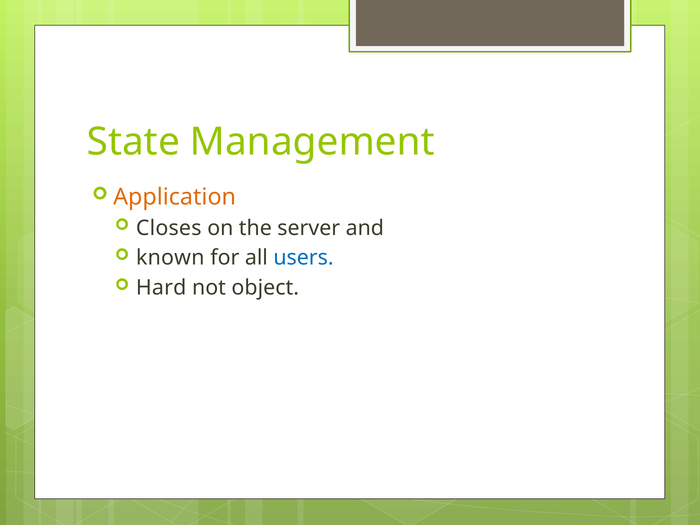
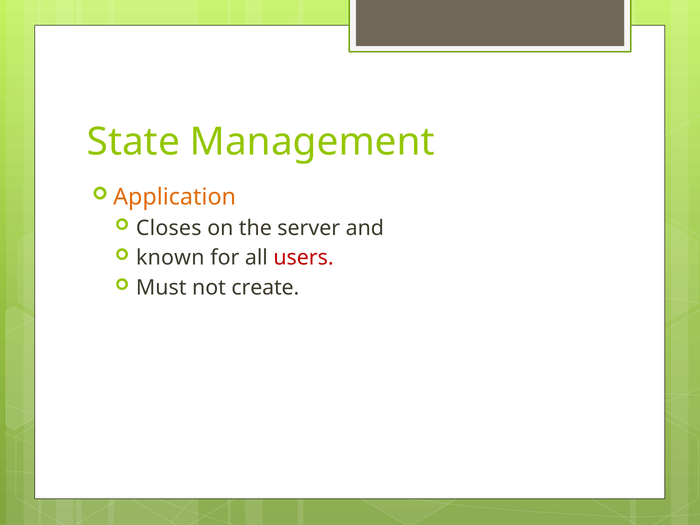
users colour: blue -> red
Hard: Hard -> Must
object: object -> create
